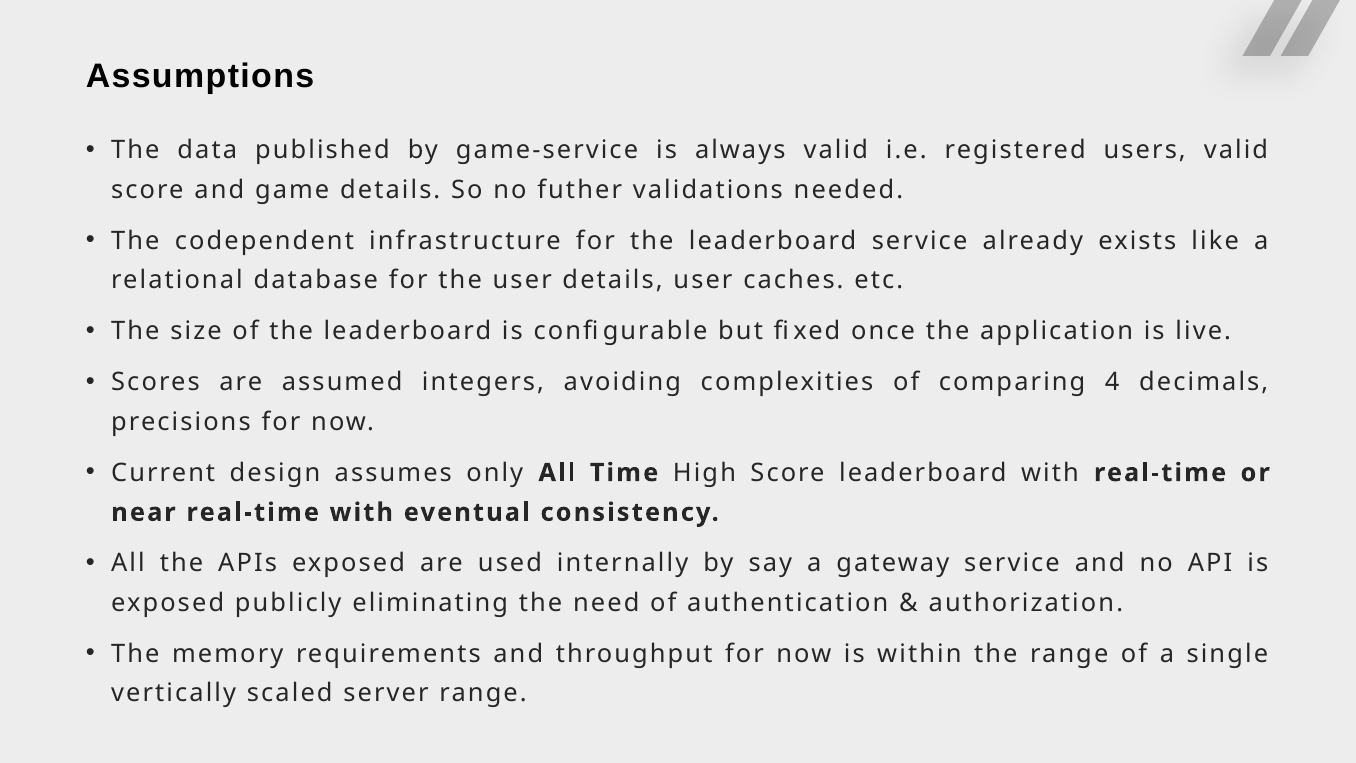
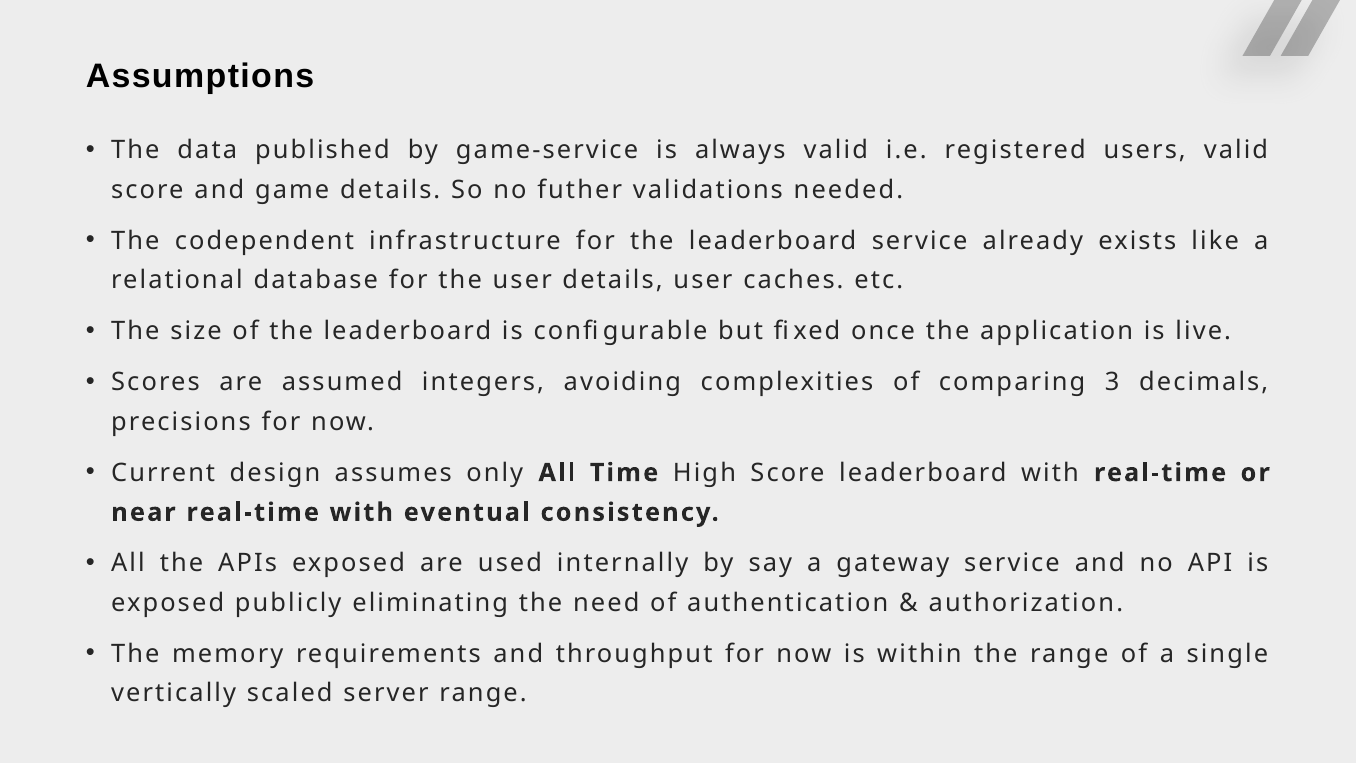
4: 4 -> 3
